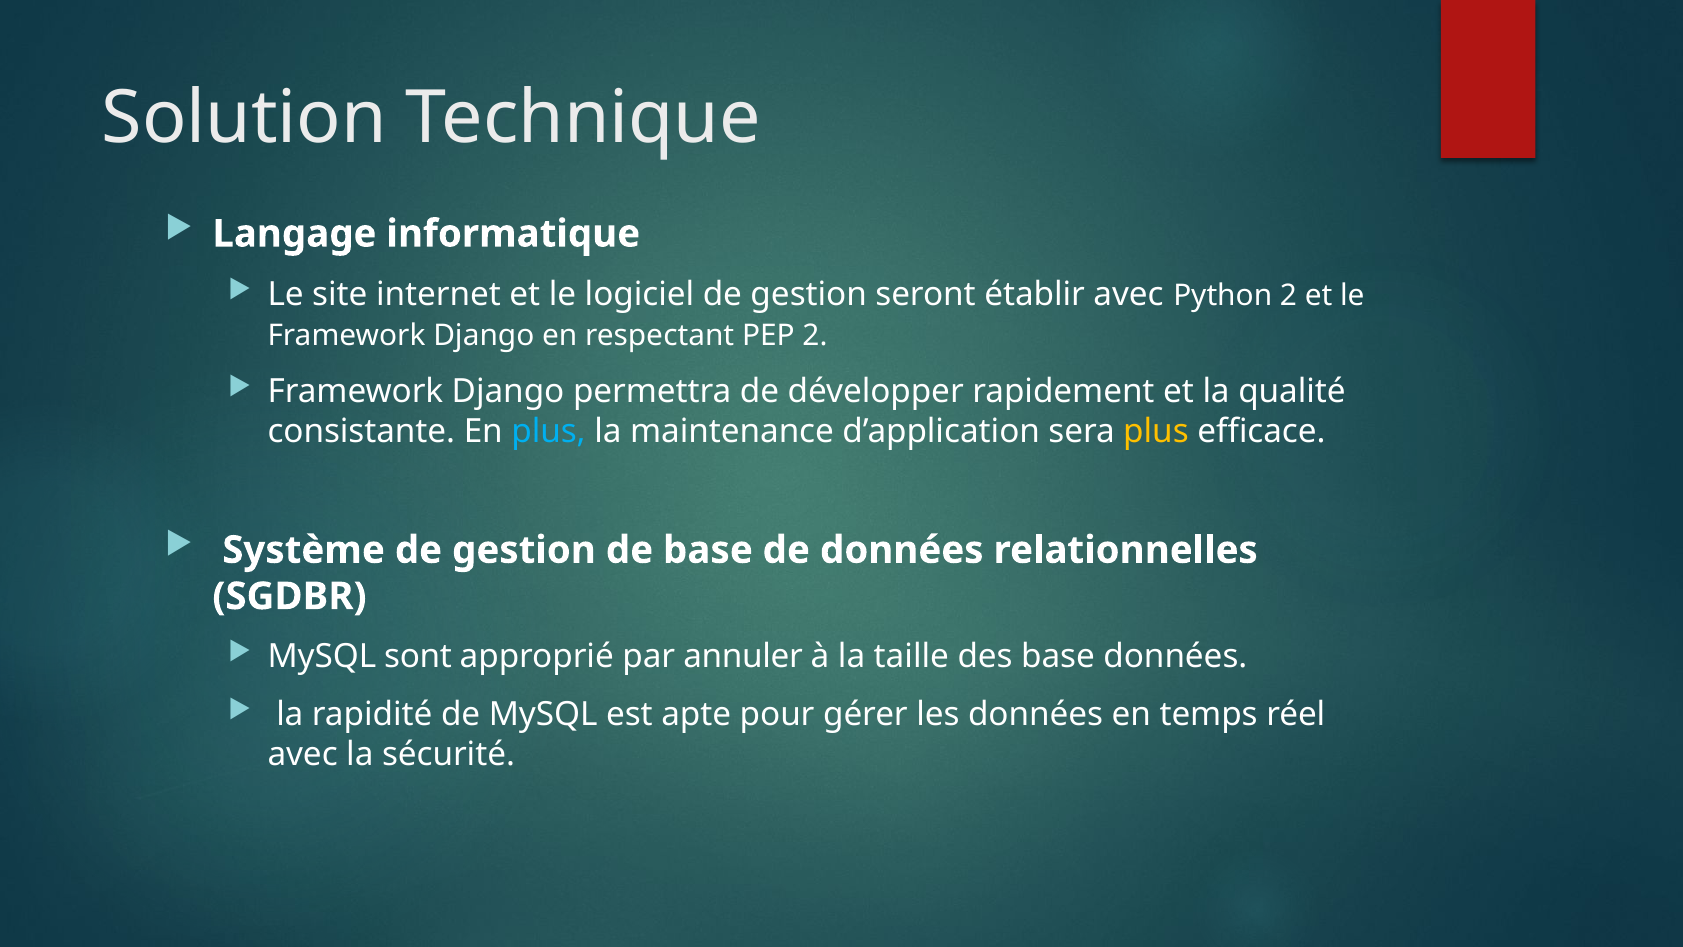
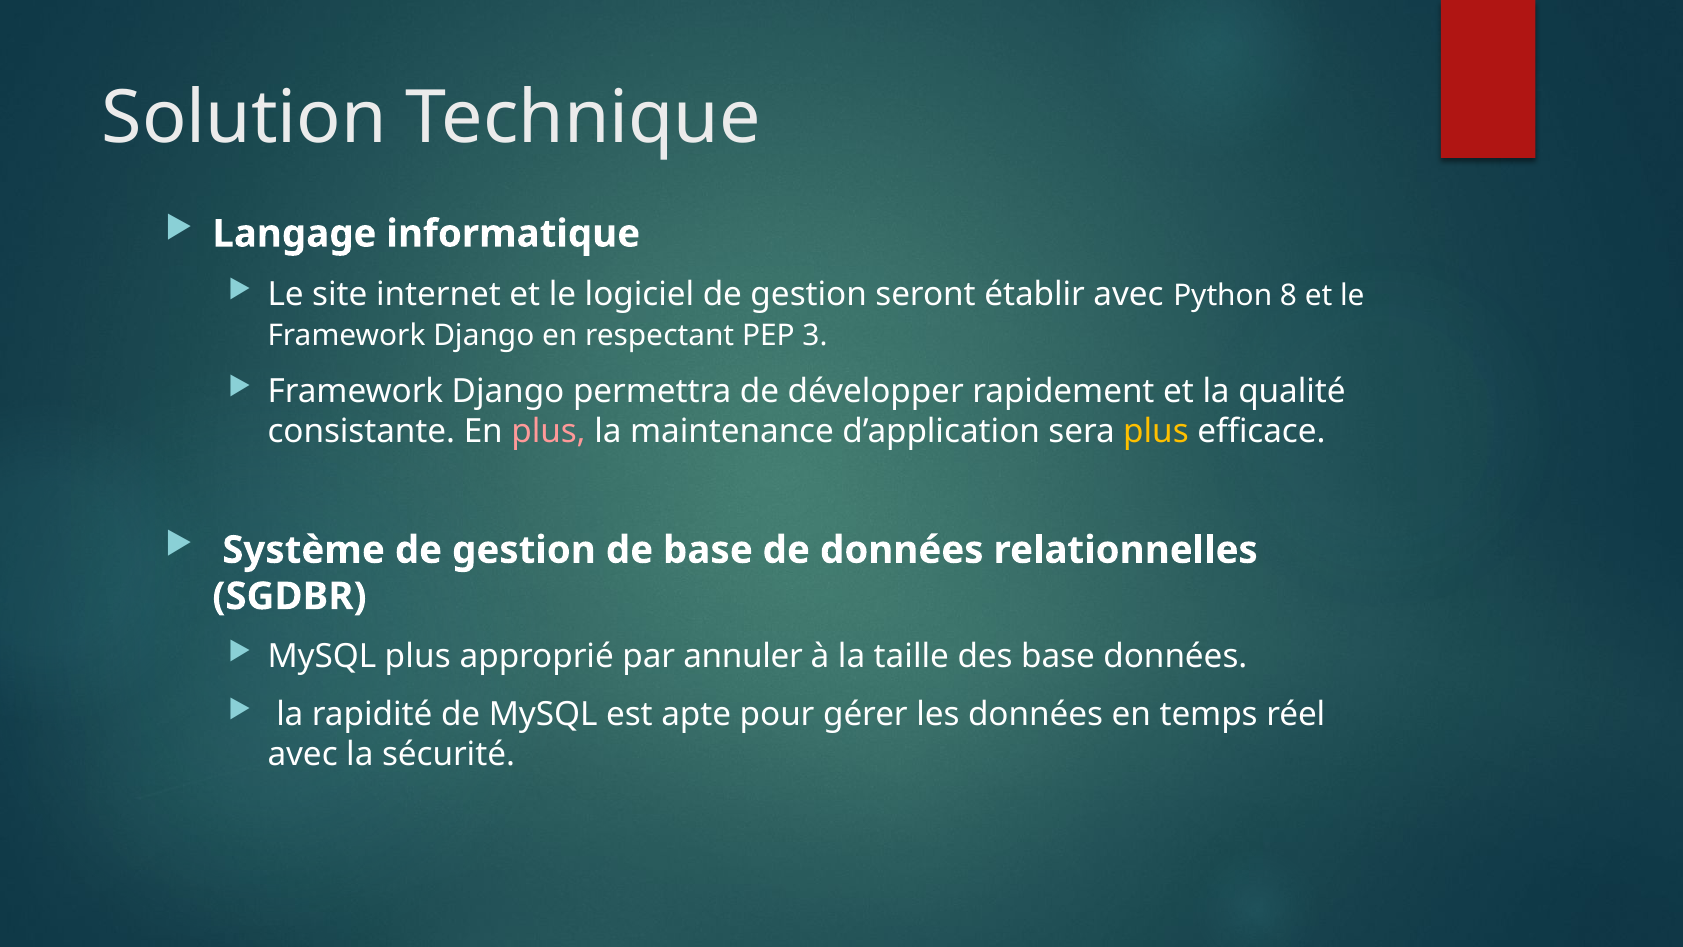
Python 2: 2 -> 8
PEP 2: 2 -> 3
plus at (549, 431) colour: light blue -> pink
MySQL sont: sont -> plus
